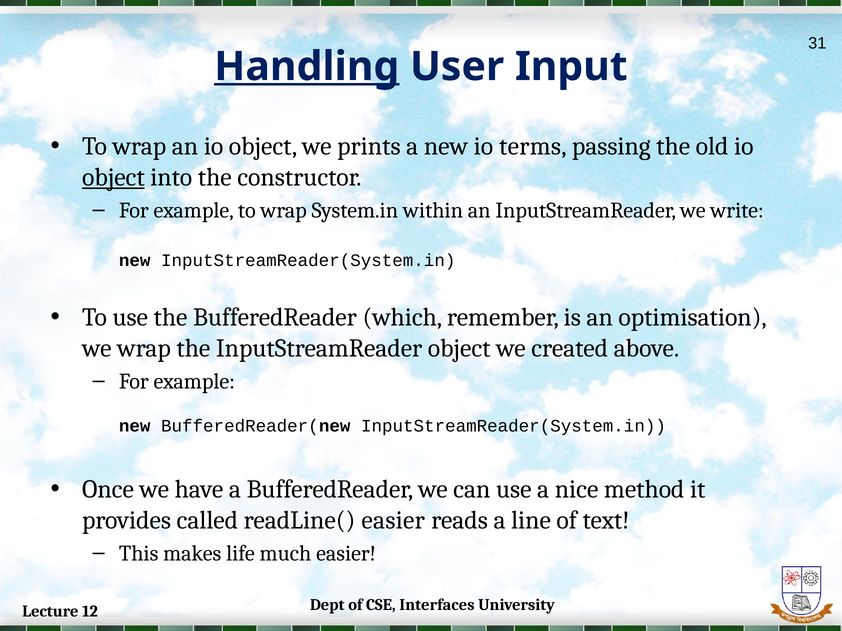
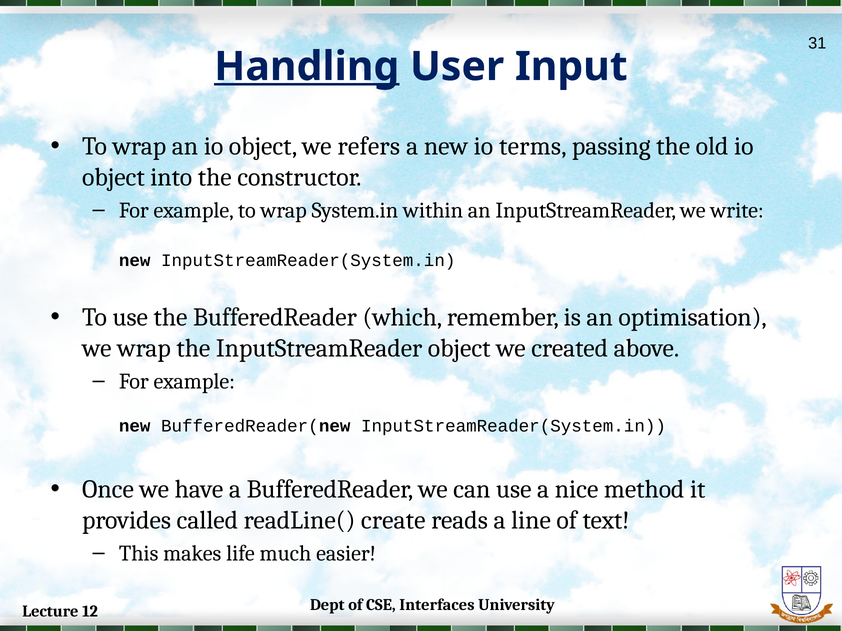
prints: prints -> refers
object at (113, 177) underline: present -> none
readLine( easier: easier -> create
